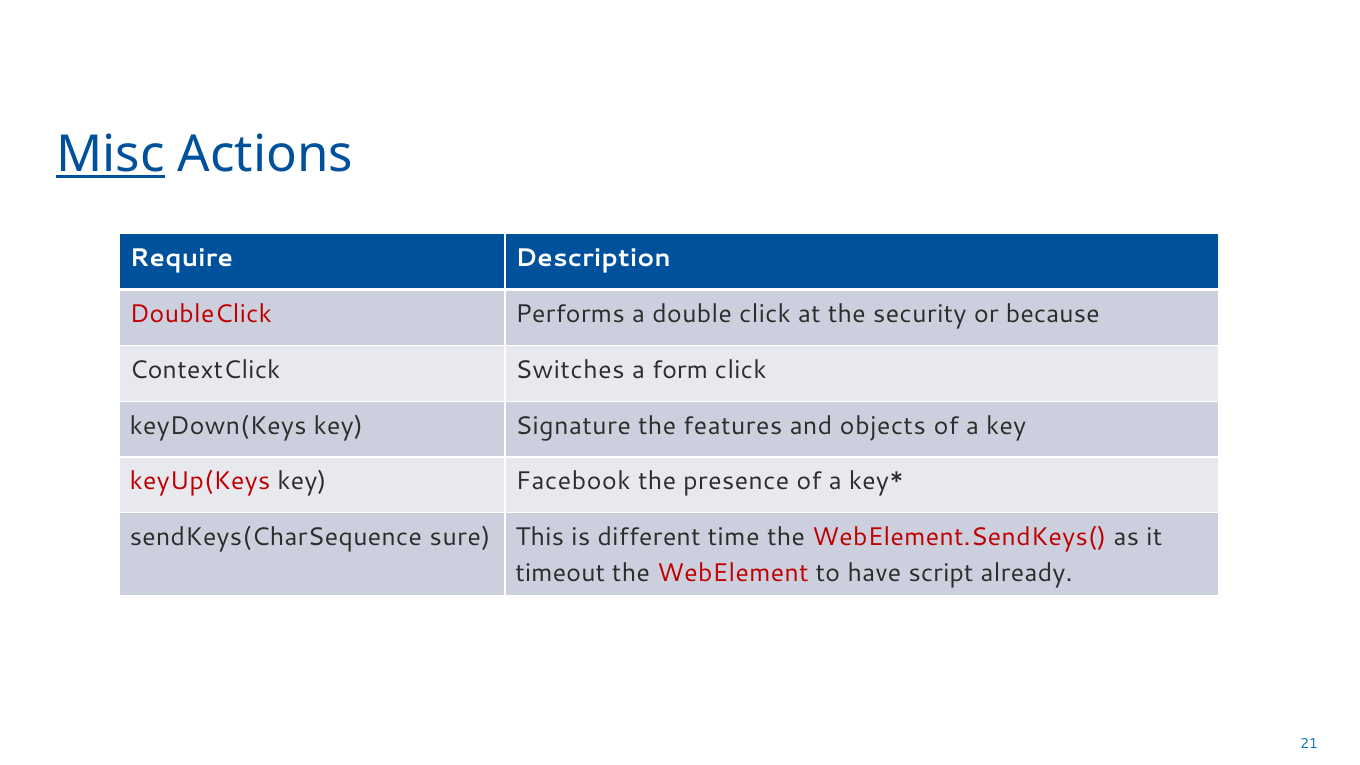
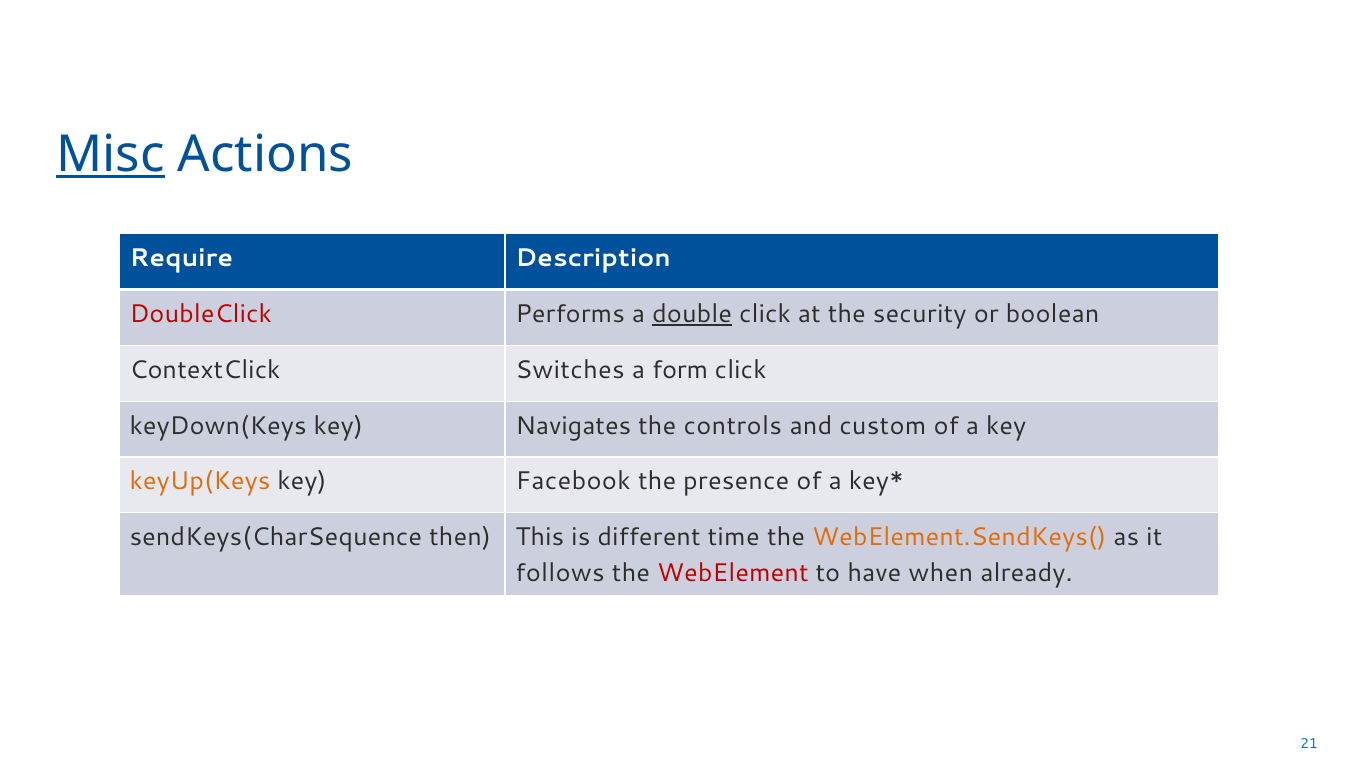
double underline: none -> present
because: because -> boolean
Signature: Signature -> Navigates
features: features -> controls
objects: objects -> custom
keyUp(Keys colour: red -> orange
sure: sure -> then
WebElement.SendKeys( colour: red -> orange
timeout: timeout -> follows
script: script -> when
